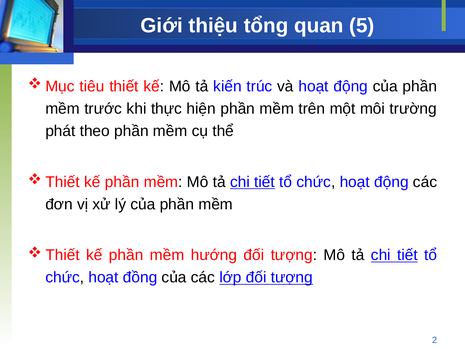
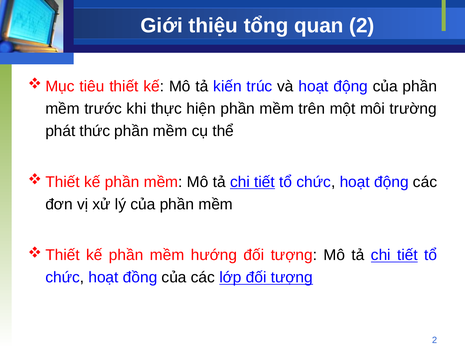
quan 5: 5 -> 2
theo: theo -> thức
